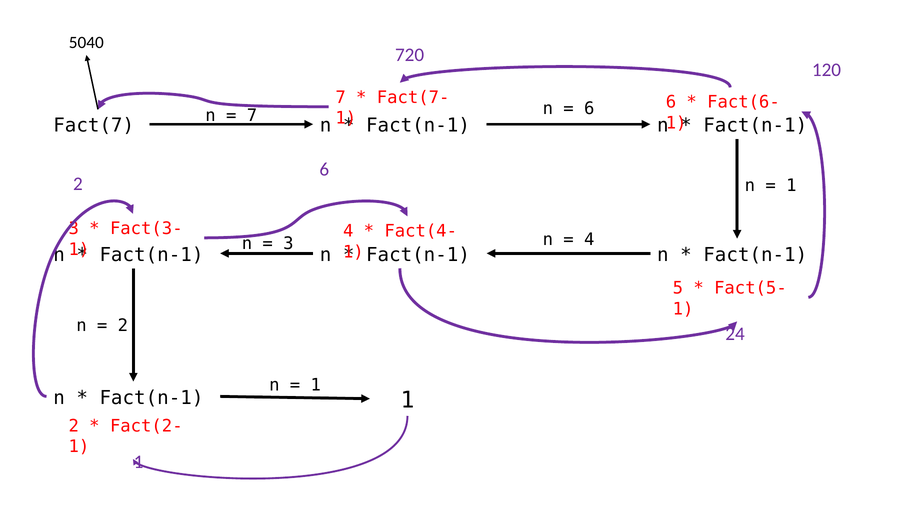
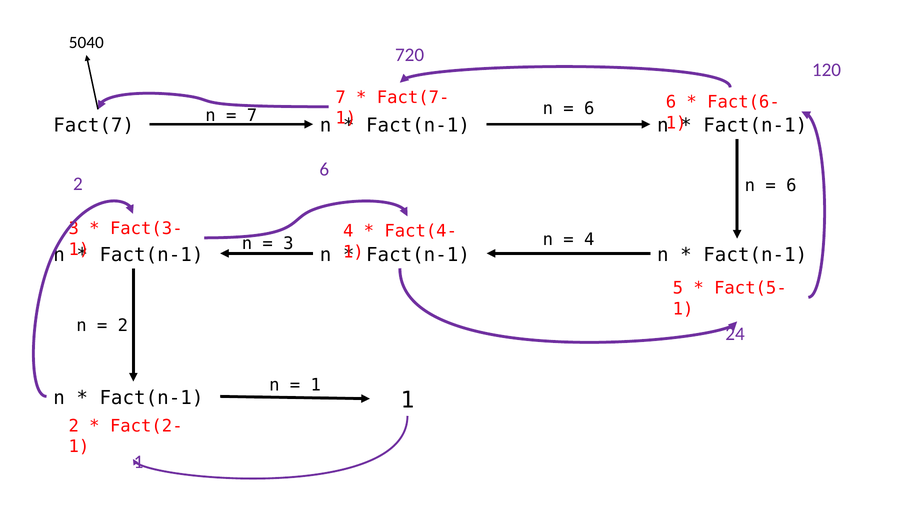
1 at (791, 186): 1 -> 6
